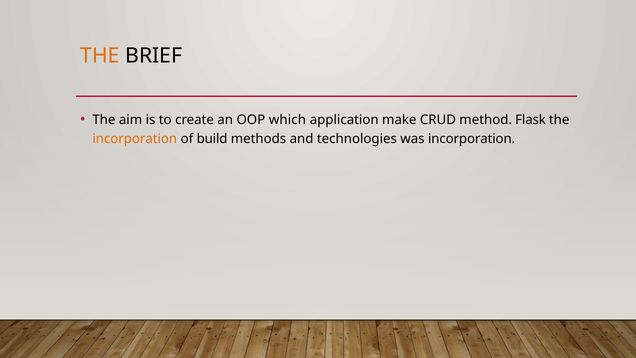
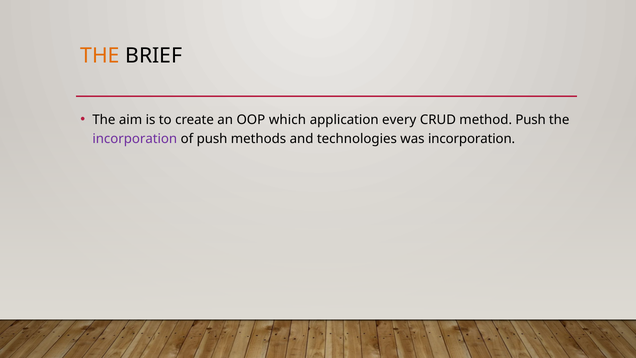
make: make -> every
method Flask: Flask -> Push
incorporation at (135, 139) colour: orange -> purple
of build: build -> push
